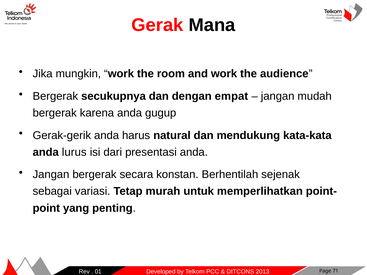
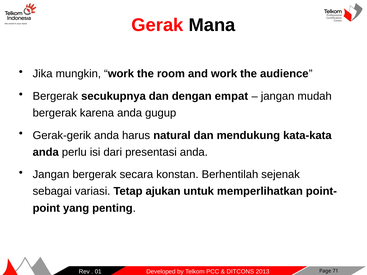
lurus: lurus -> perlu
murah: murah -> ajukan
